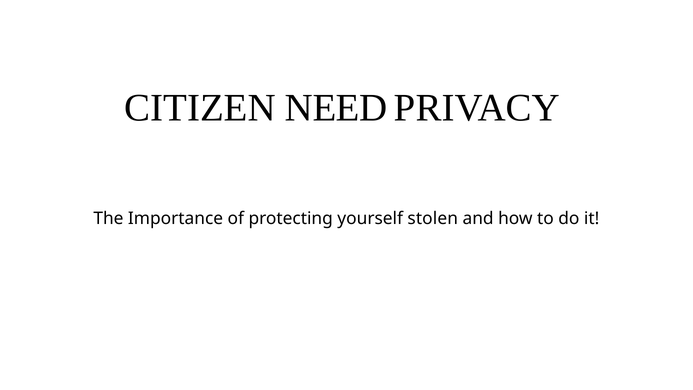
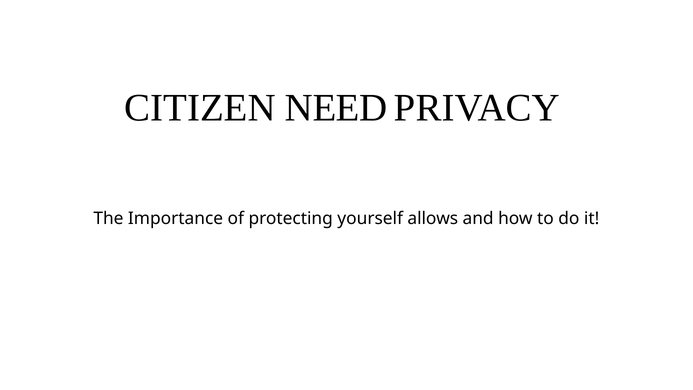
stolen: stolen -> allows
